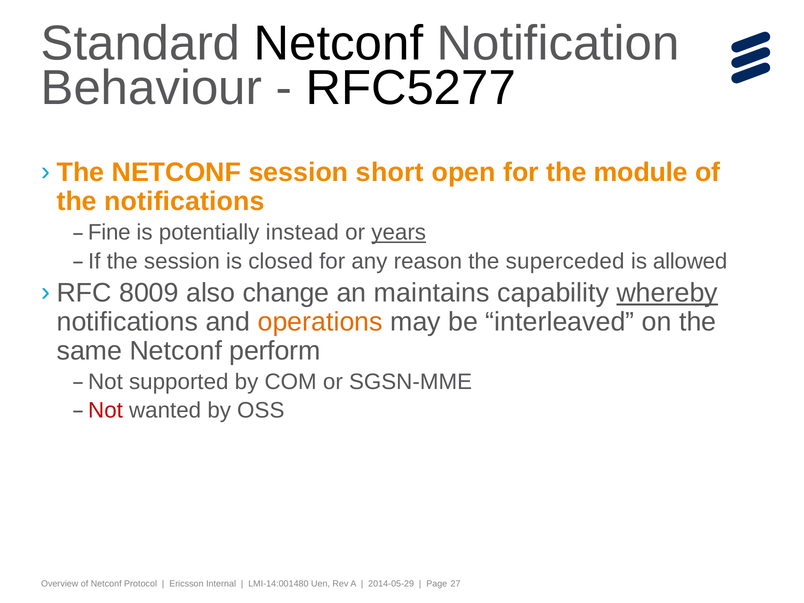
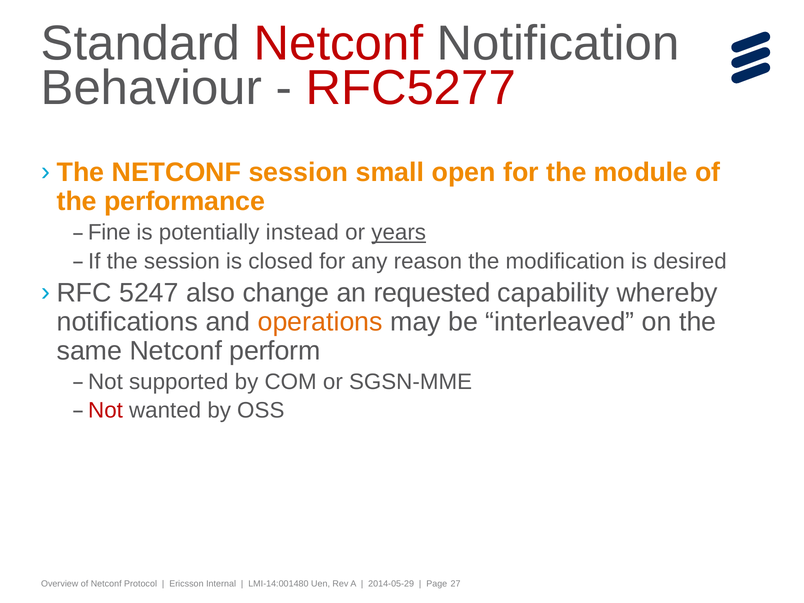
Netconf at (338, 44) colour: black -> red
RFC5277 colour: black -> red
short: short -> small
the notifications: notifications -> performance
superceded: superceded -> modification
allowed: allowed -> desired
8009: 8009 -> 5247
maintains: maintains -> requested
whereby underline: present -> none
